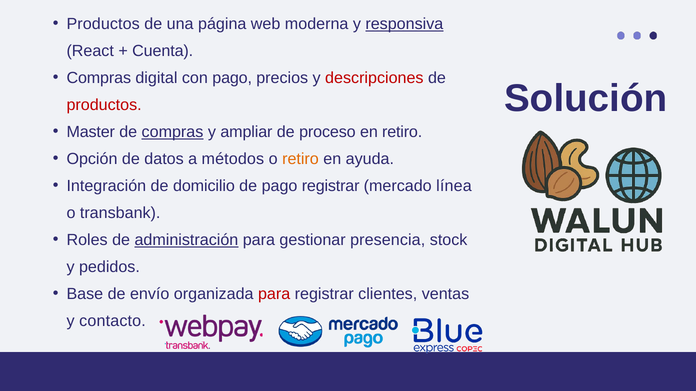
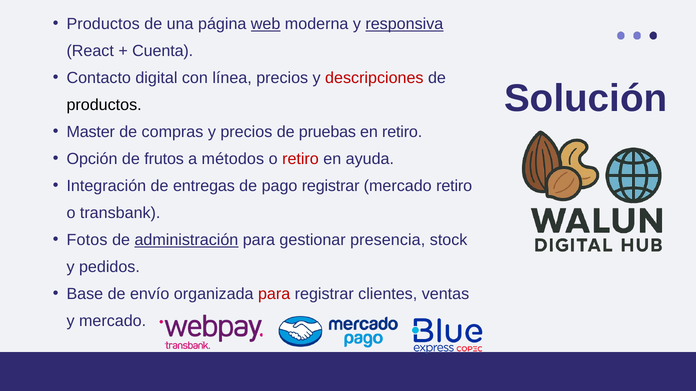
web underline: none -> present
Compras at (99, 78): Compras -> Contacto
con pago: pago -> línea
productos at (104, 105) colour: red -> black
compras at (172, 132) underline: present -> none
y ampliar: ampliar -> precios
proceso: proceso -> pruebas
datos: datos -> frutos
retiro at (300, 159) colour: orange -> red
domicilio: domicilio -> entregas
mercado línea: línea -> retiro
Roles: Roles -> Fotos
y contacto: contacto -> mercado
